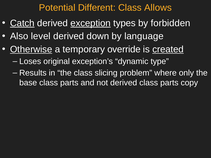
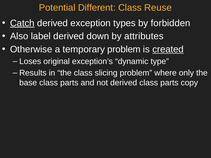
Allows: Allows -> Reuse
exception underline: present -> none
level: level -> label
language: language -> attributes
Otherwise underline: present -> none
temporary override: override -> problem
